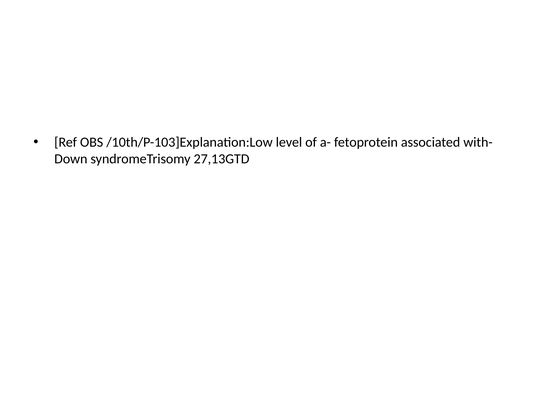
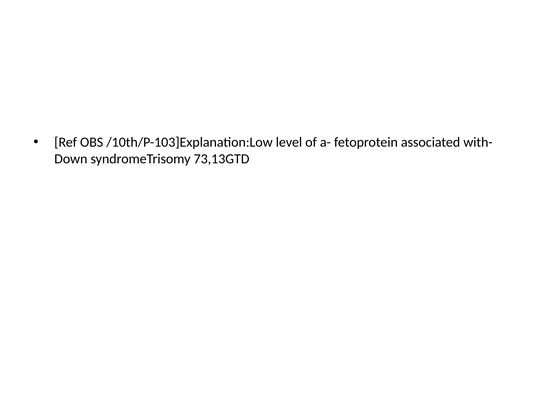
27,13GTD: 27,13GTD -> 73,13GTD
